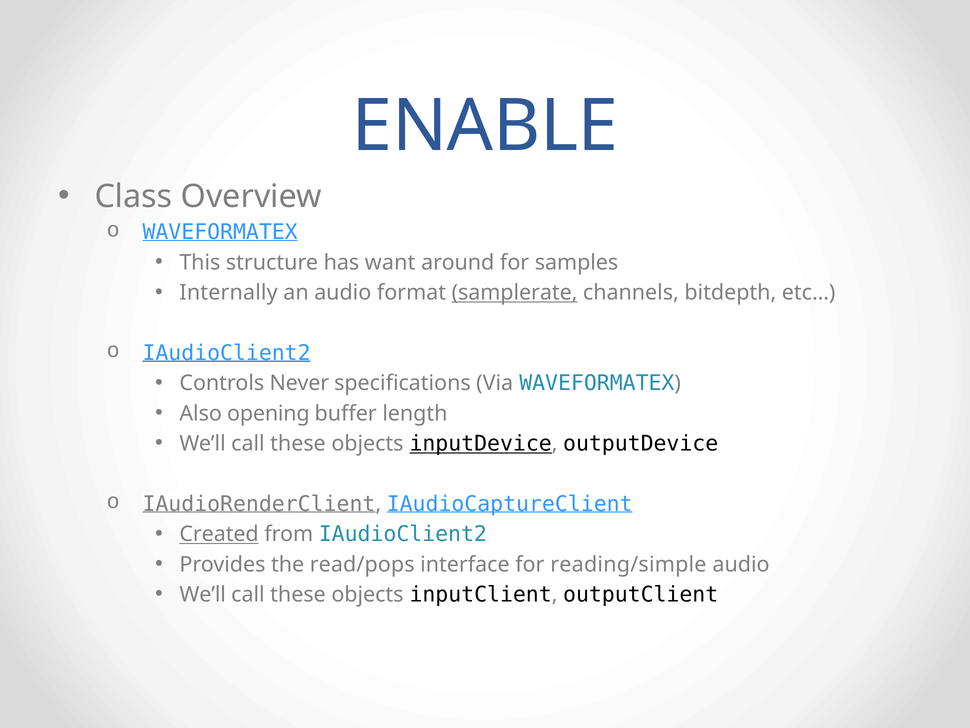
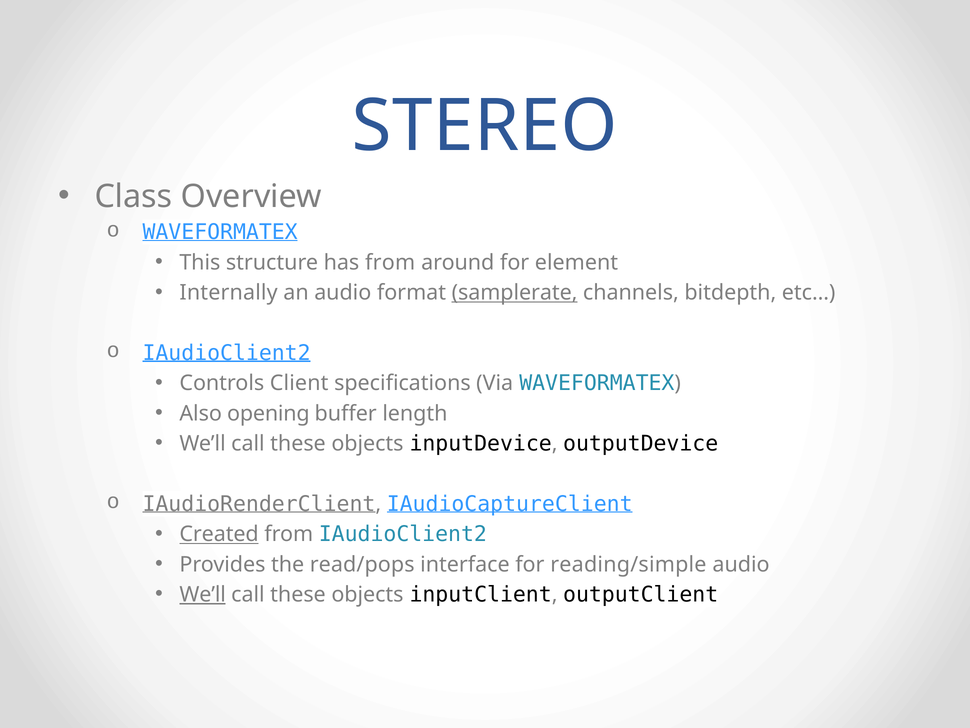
ENABLE: ENABLE -> STEREO
has want: want -> from
samples: samples -> element
Never: Never -> Client
inputDevice underline: present -> none
We’ll at (203, 594) underline: none -> present
